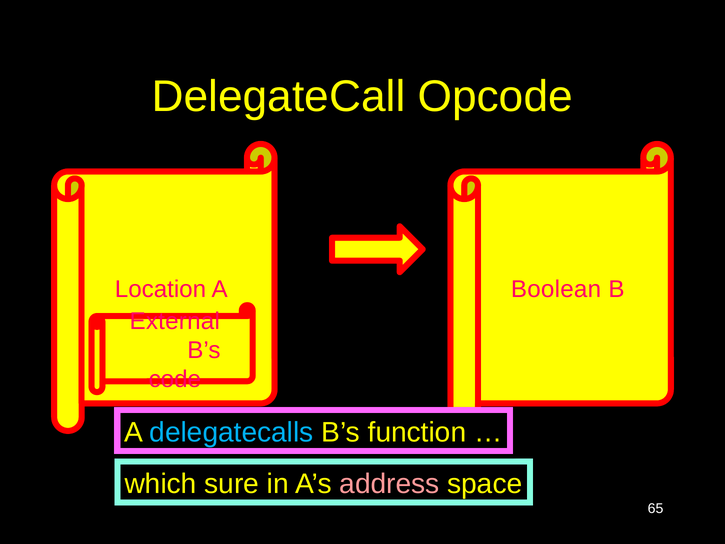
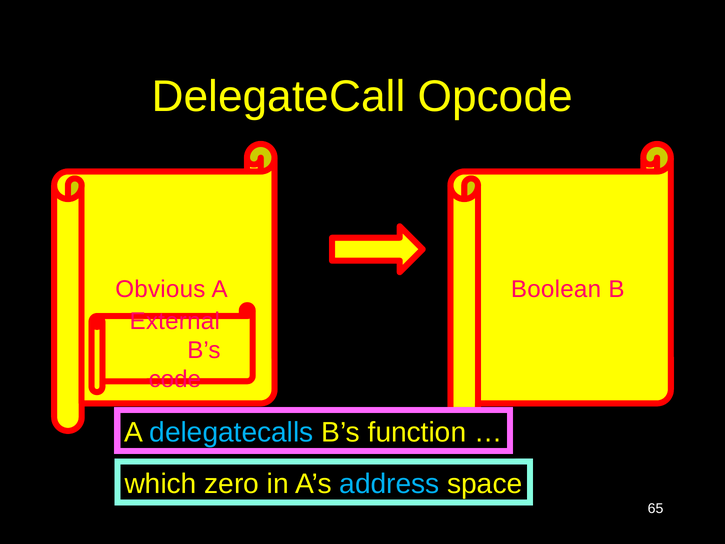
Location: Location -> Obvious
sure: sure -> zero
address colour: pink -> light blue
